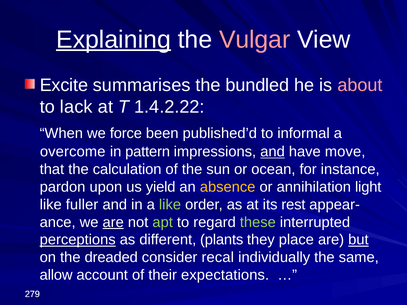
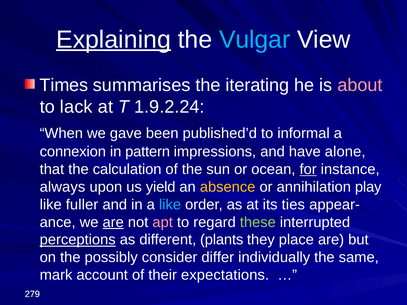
Vulgar colour: pink -> light blue
Excite: Excite -> Times
bundled: bundled -> iterating
1.4.2.22: 1.4.2.22 -> 1.9.2.24
force: force -> gave
overcome: overcome -> connexion
and at (273, 152) underline: present -> none
move: move -> alone
for underline: none -> present
pardon: pardon -> always
light: light -> play
like at (170, 205) colour: light green -> light blue
rest: rest -> ties
apt colour: light green -> pink
but underline: present -> none
dreaded: dreaded -> possibly
recal: recal -> differ
allow: allow -> mark
